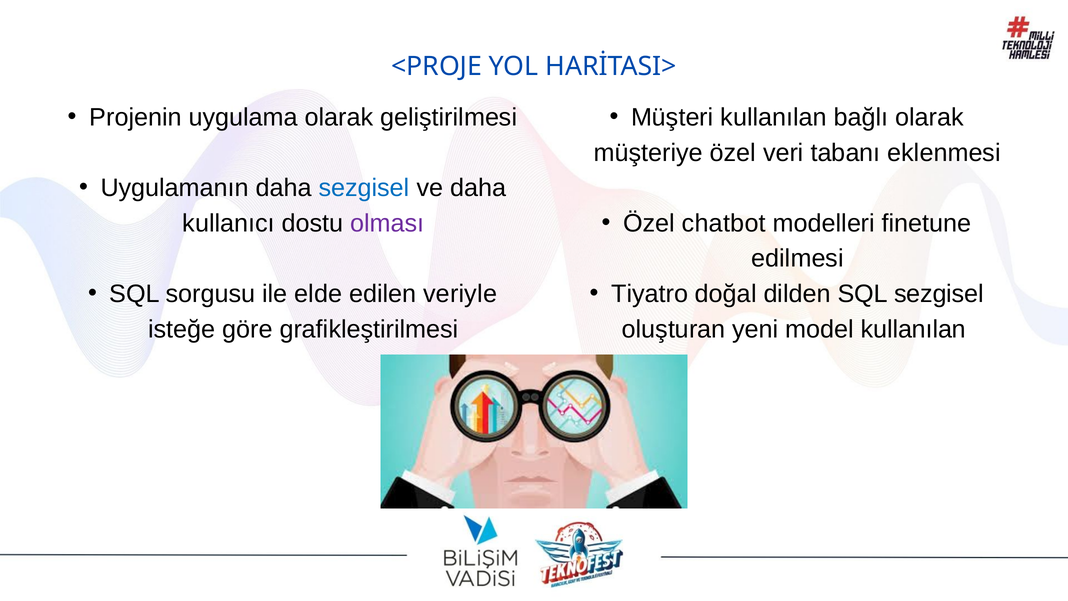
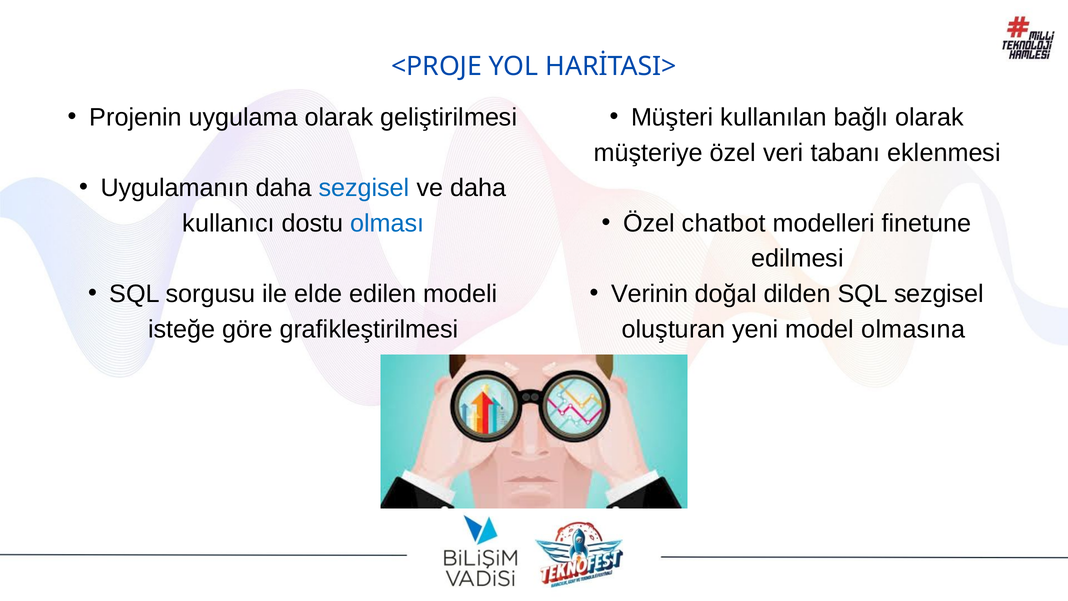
olması colour: purple -> blue
veriyle: veriyle -> modeli
Tiyatro: Tiyatro -> Verinin
model kullanılan: kullanılan -> olmasına
